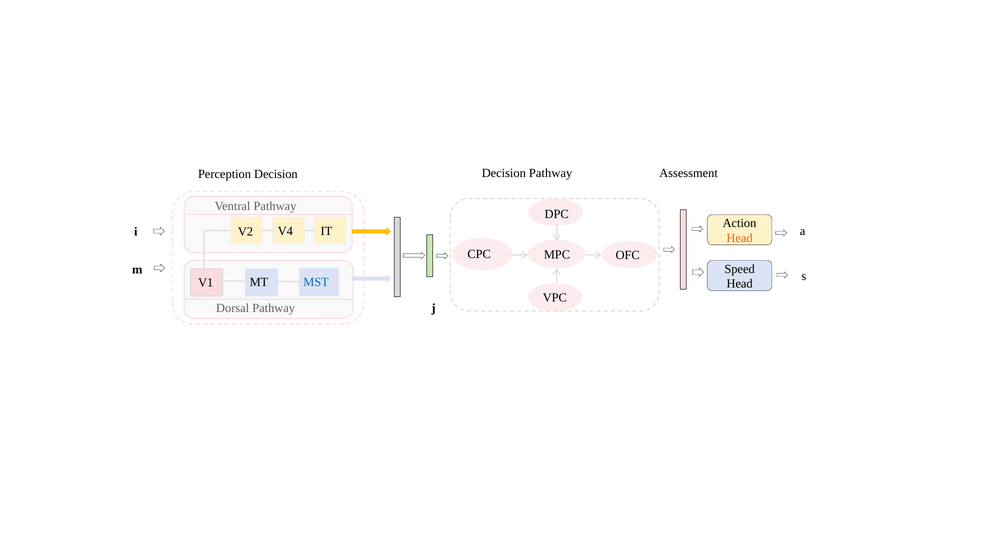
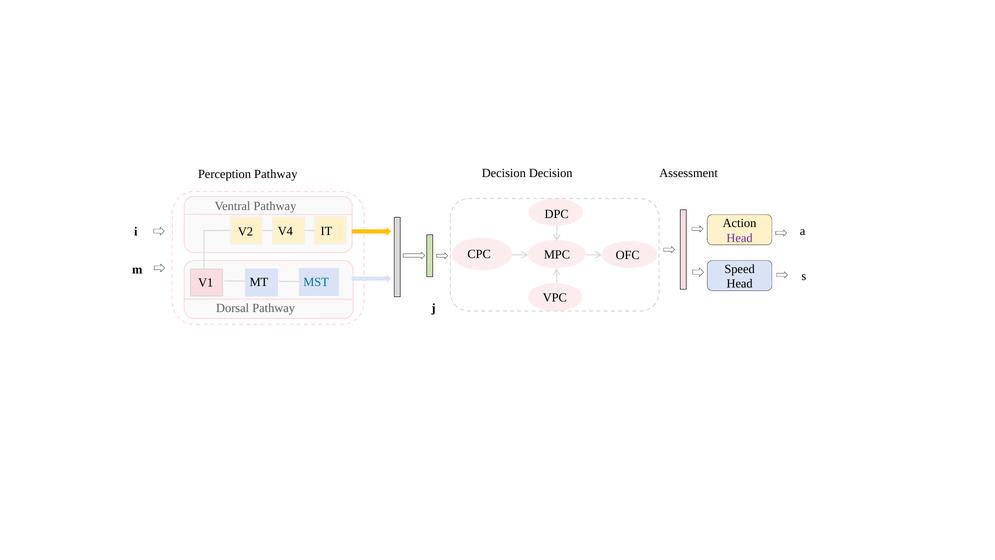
Decision Pathway: Pathway -> Decision
Perception Decision: Decision -> Pathway
Head at (740, 238) colour: orange -> purple
